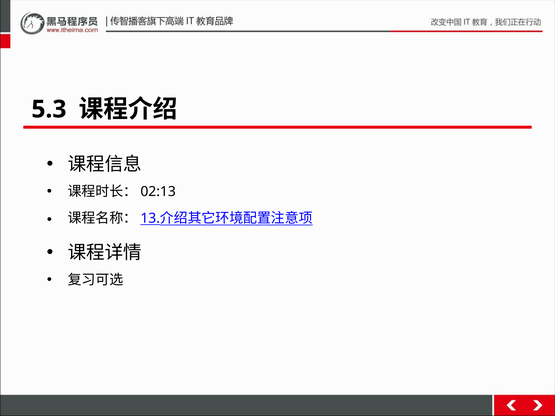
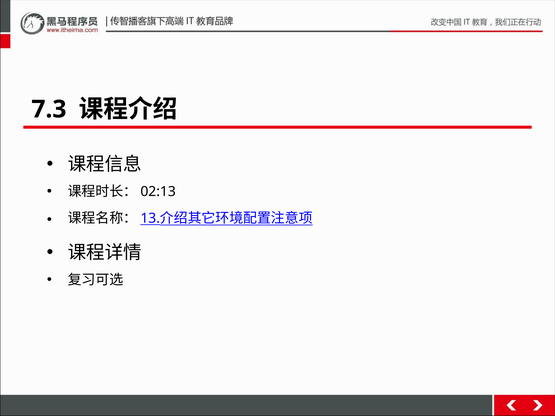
5.3: 5.3 -> 7.3
